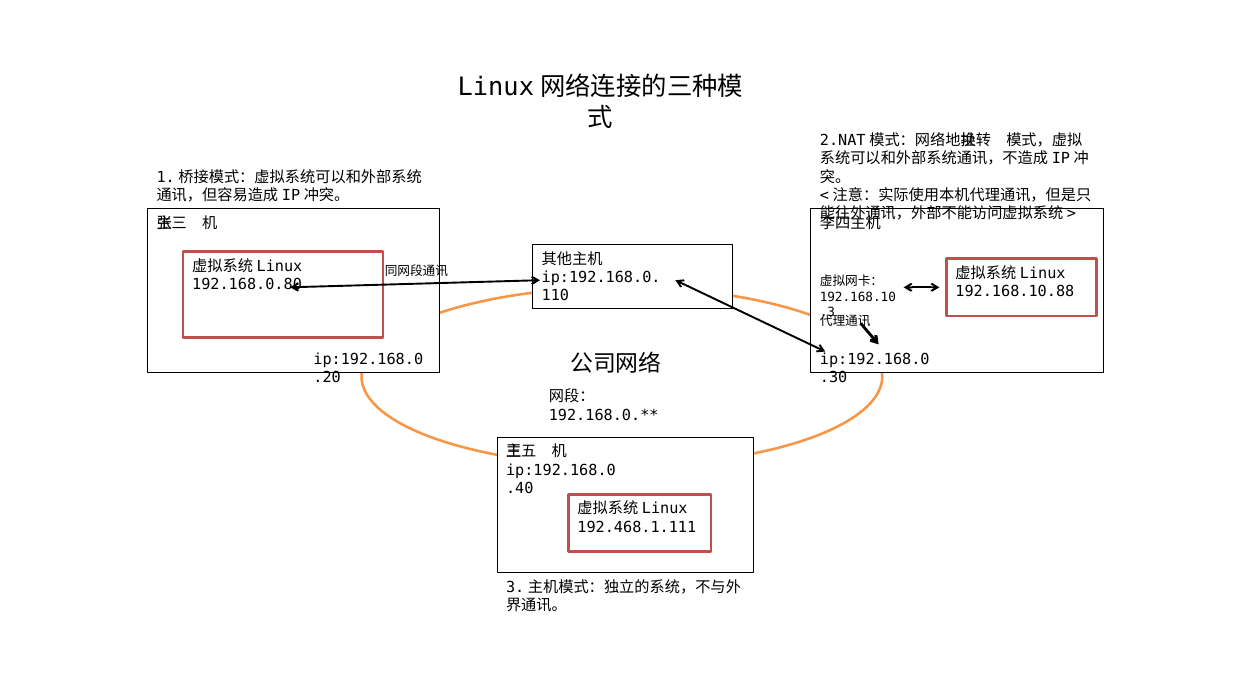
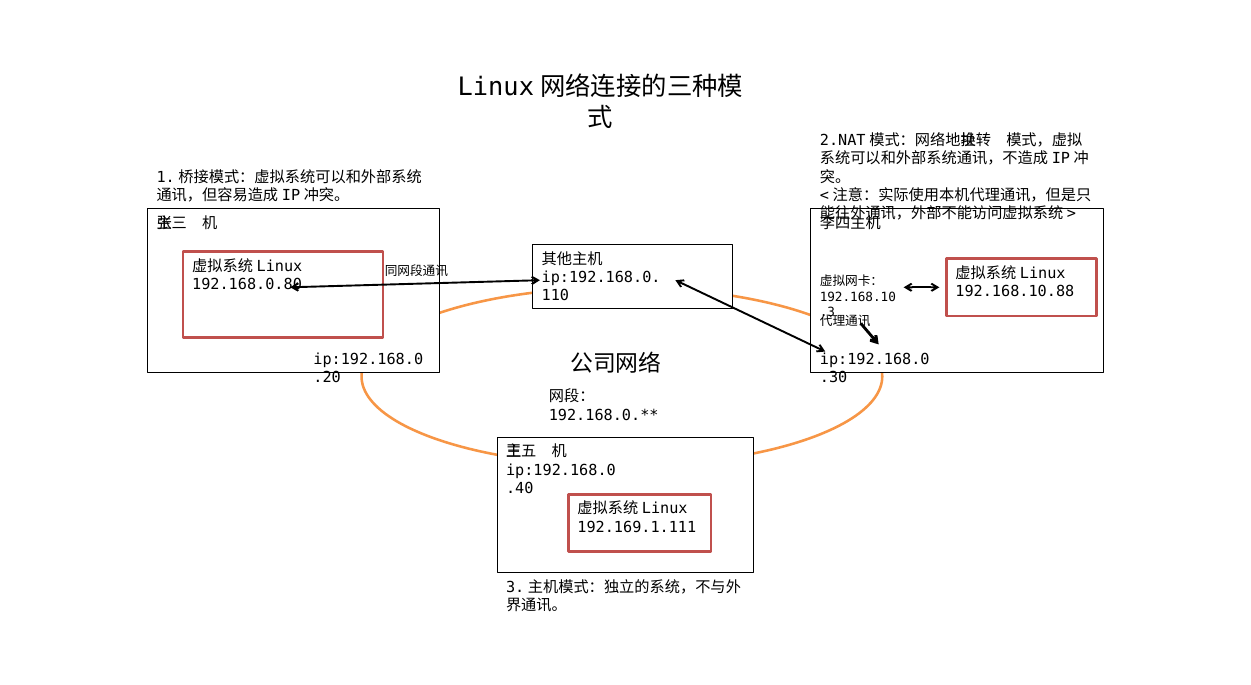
192.468.1.111: 192.468.1.111 -> 192.169.1.111
